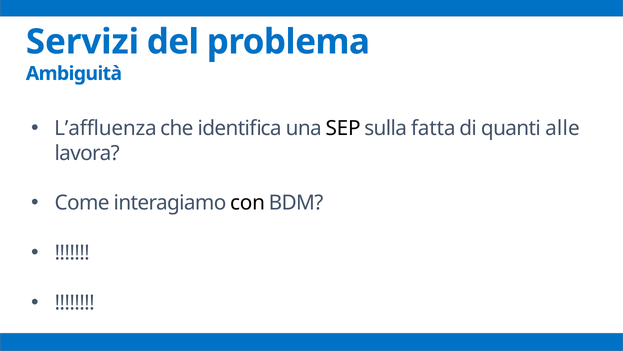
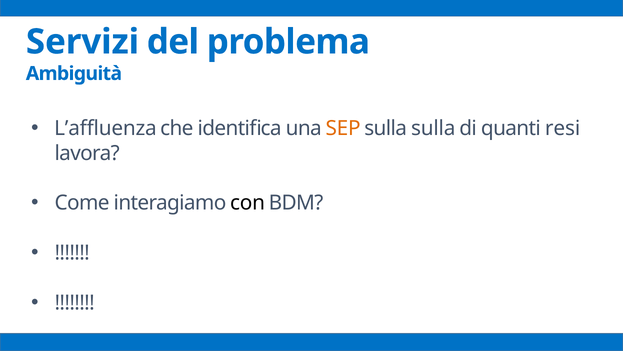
SEP colour: black -> orange
sulla fatta: fatta -> sulla
alle: alle -> resi
